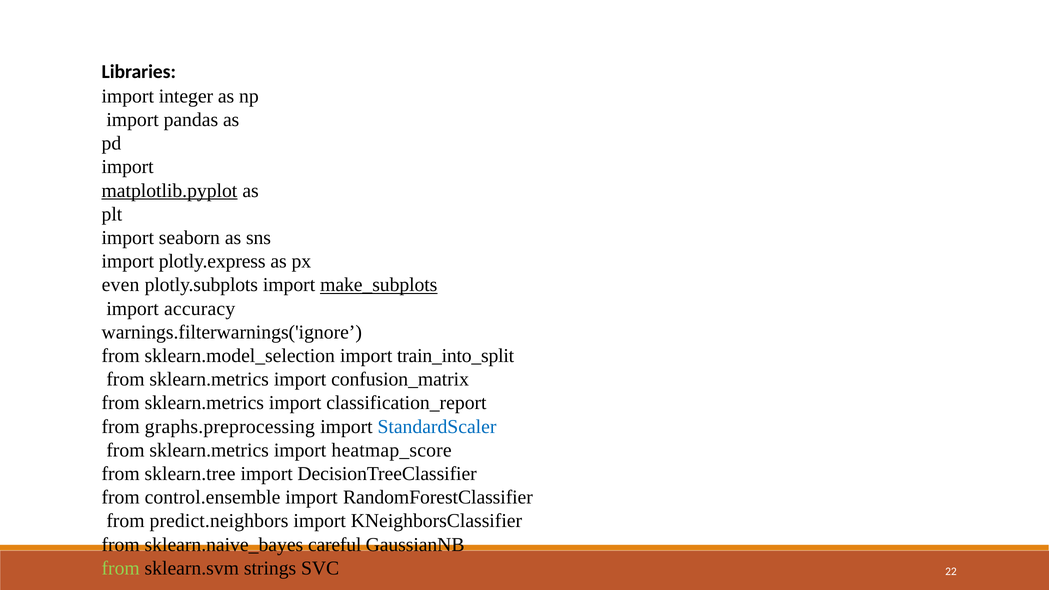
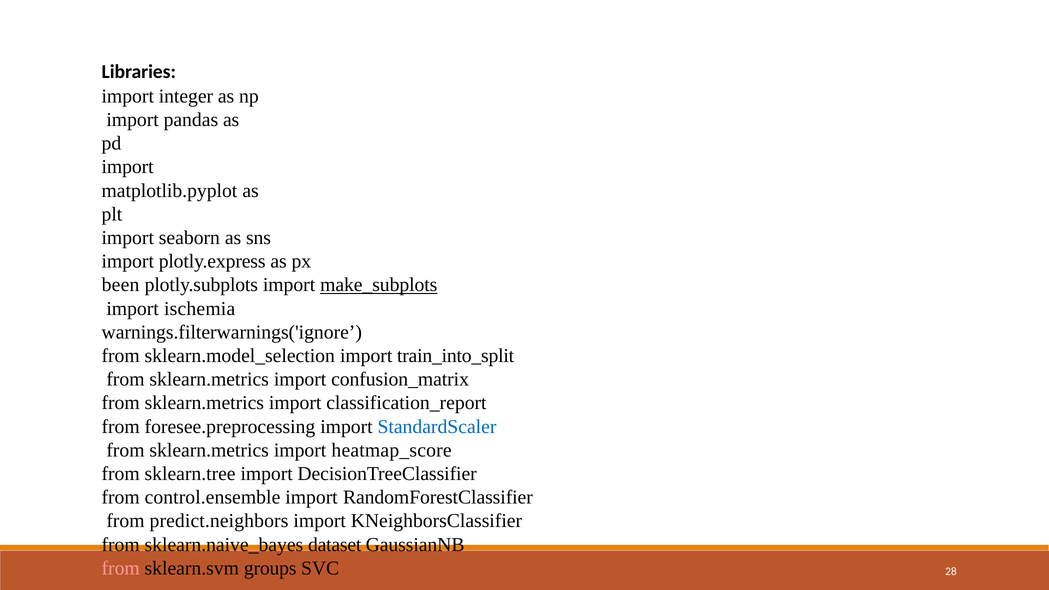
matplotlib.pyplot underline: present -> none
even: even -> been
accuracy: accuracy -> ischemia
graphs.preprocessing: graphs.preprocessing -> foresee.preprocessing
careful: careful -> dataset
from at (121, 568) colour: light green -> pink
strings: strings -> groups
22: 22 -> 28
